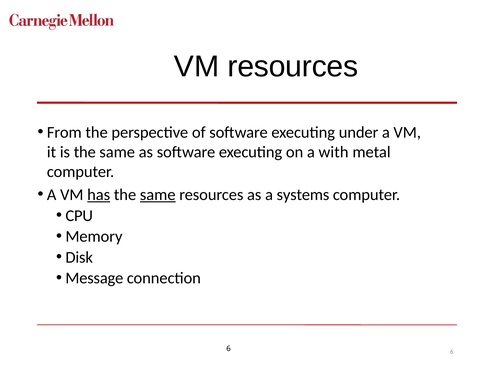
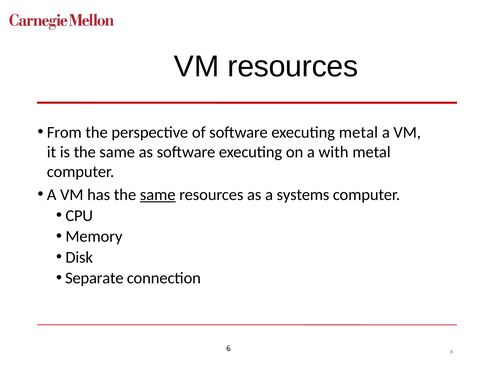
executing under: under -> metal
has underline: present -> none
Message: Message -> Separate
